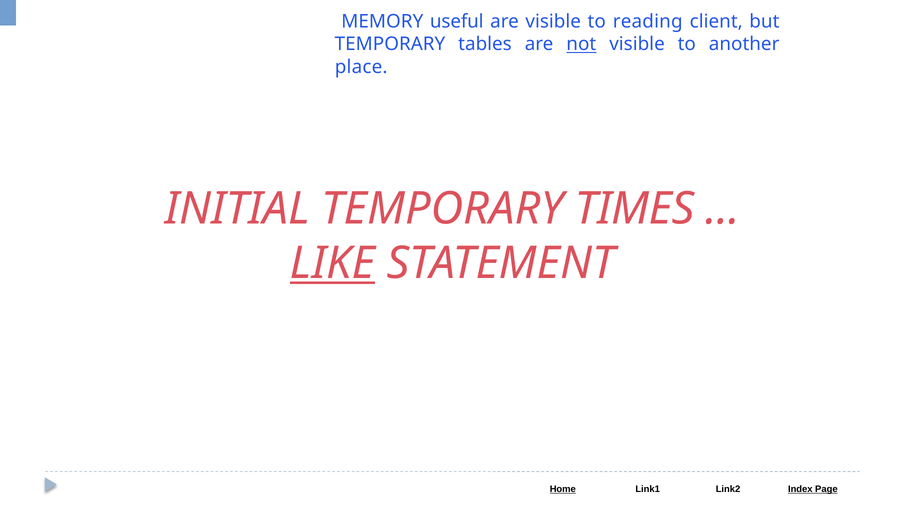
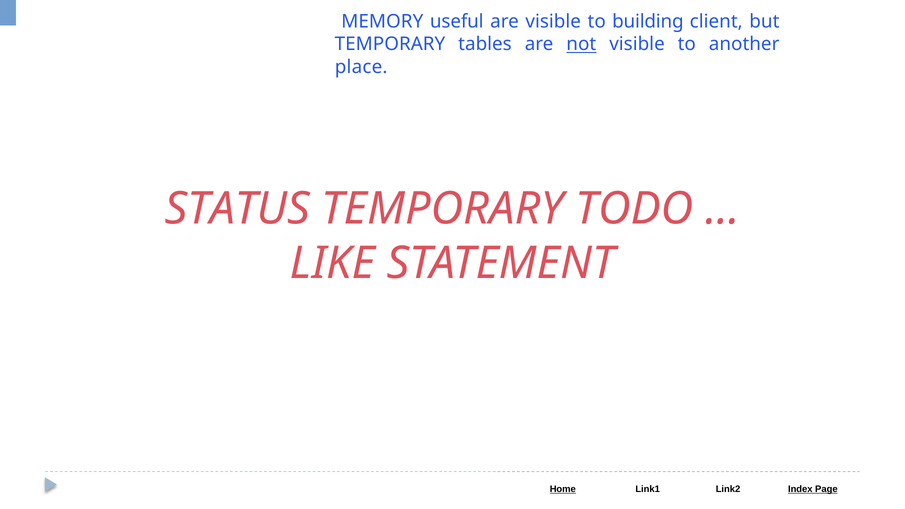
reading: reading -> building
INITIAL: INITIAL -> STATUS
TIMES: TIMES -> TODO
LIKE underline: present -> none
